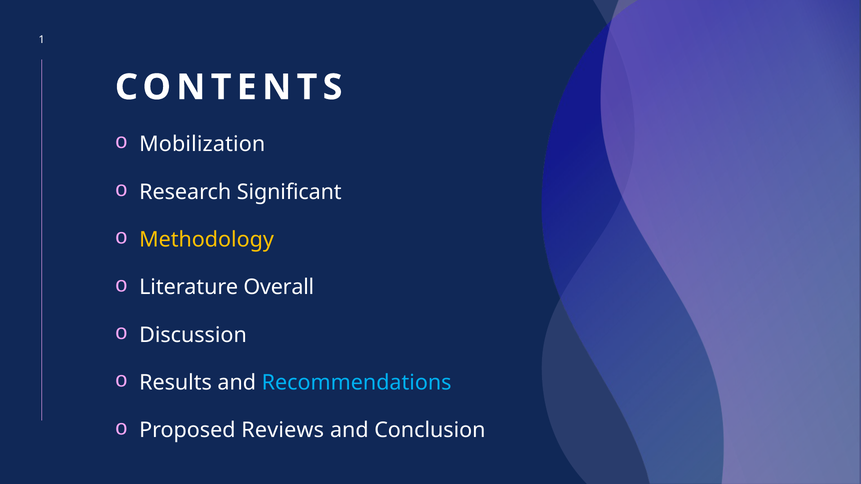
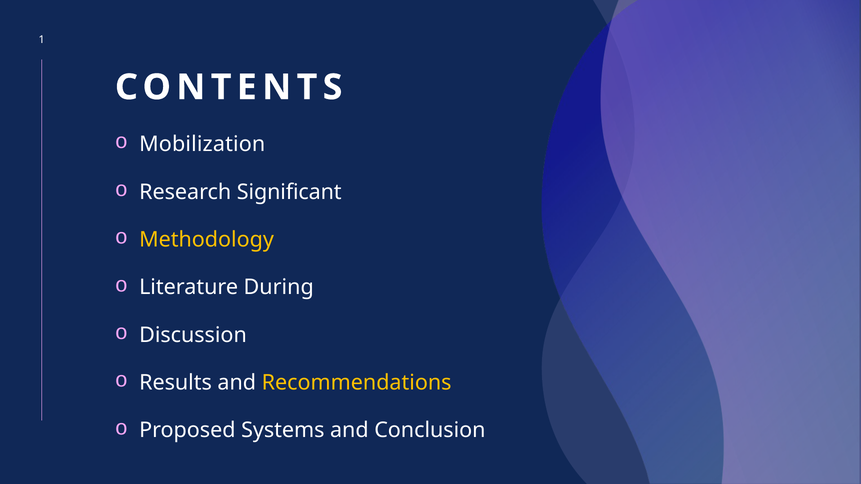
Overall: Overall -> During
Recommendations colour: light blue -> yellow
Reviews: Reviews -> Systems
